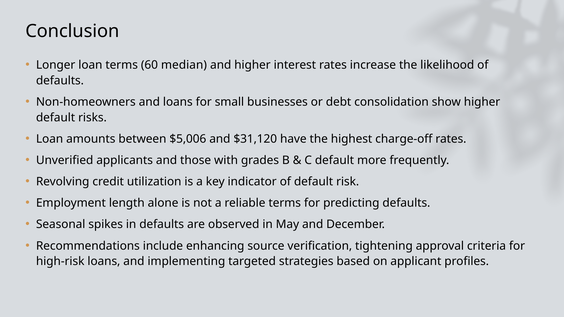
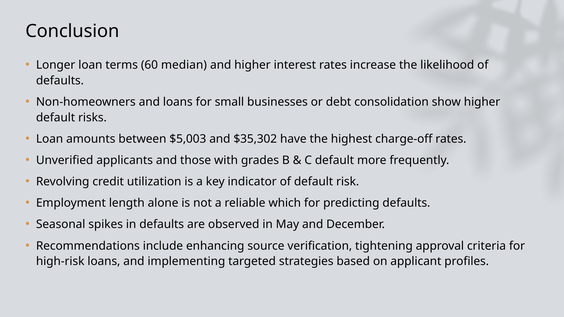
$5,006: $5,006 -> $5,003
$31,120: $31,120 -> $35,302
reliable terms: terms -> which
